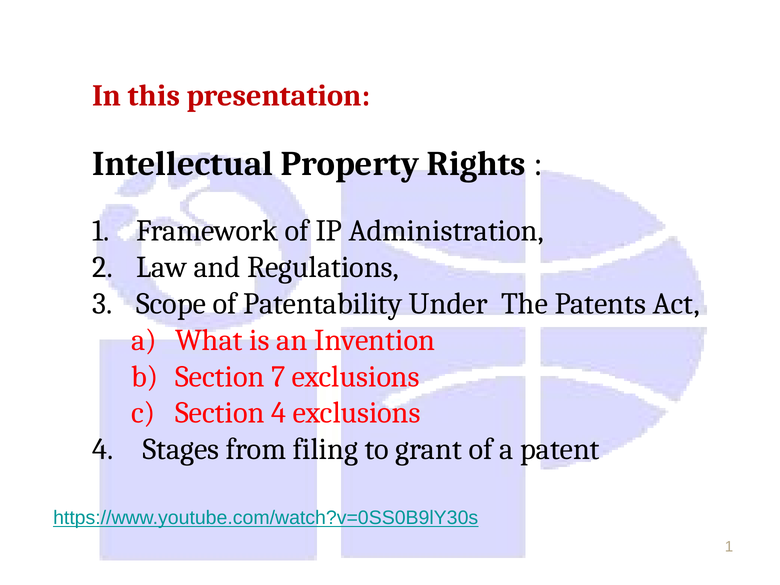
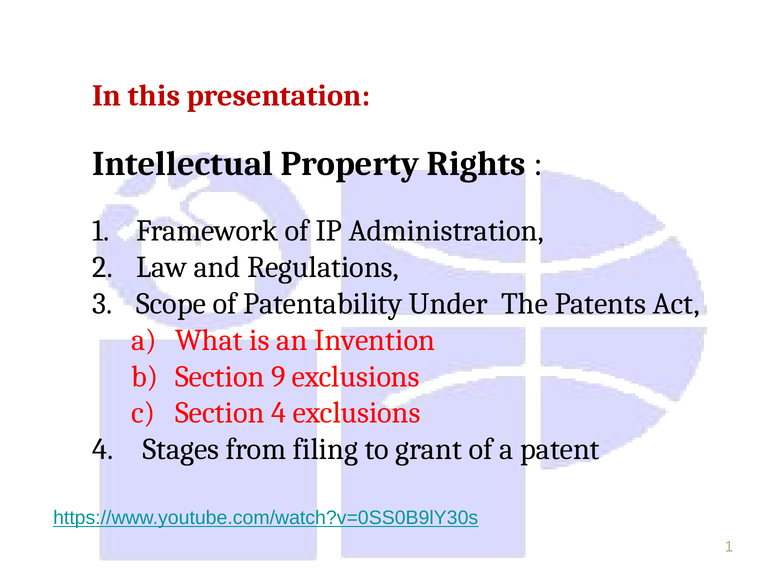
7: 7 -> 9
